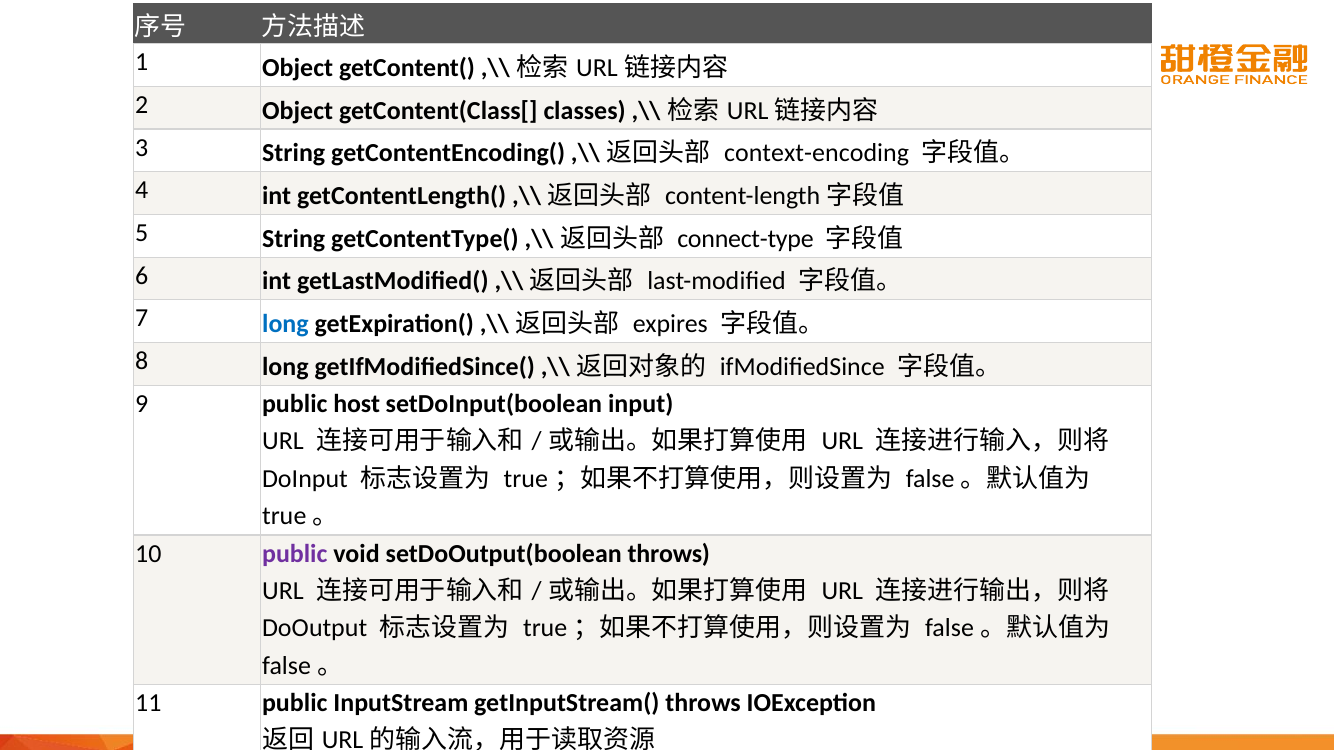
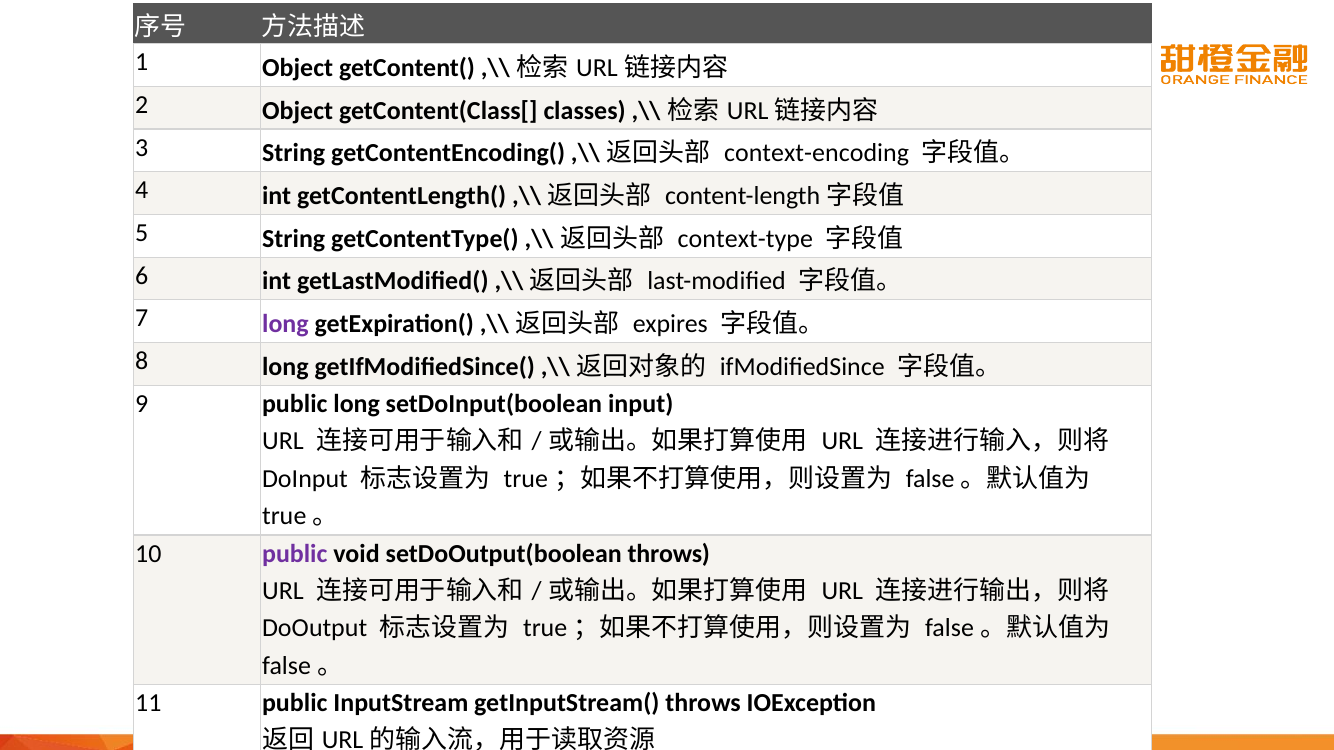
connect-type: connect-type -> context-type
long at (285, 324) colour: blue -> purple
public host: host -> long
